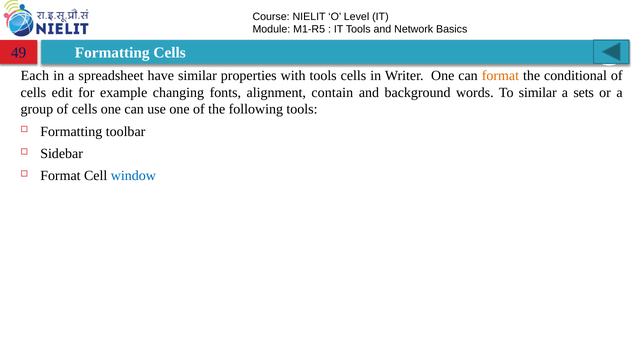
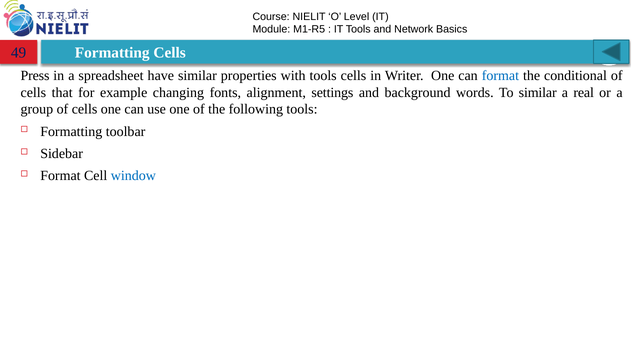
Each: Each -> Press
format at (500, 76) colour: orange -> blue
edit: edit -> that
contain: contain -> settings
sets: sets -> real
